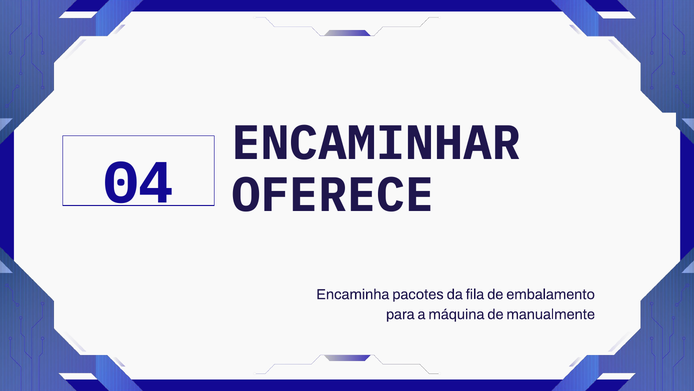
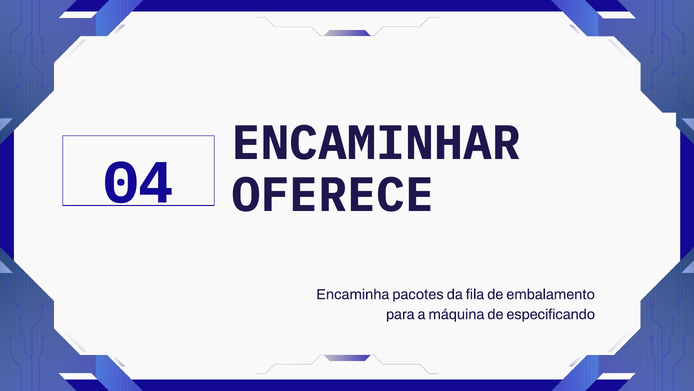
manualmente: manualmente -> especificando
